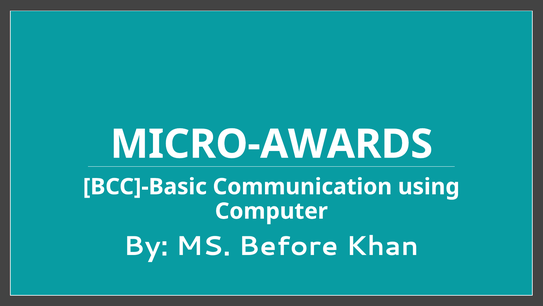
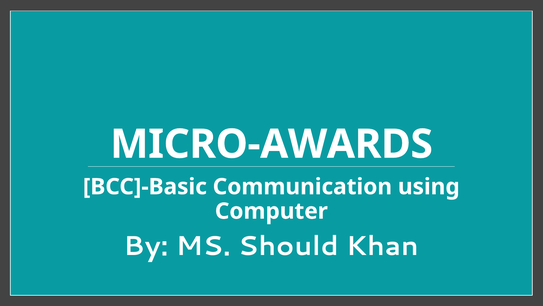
Before: Before -> Should
